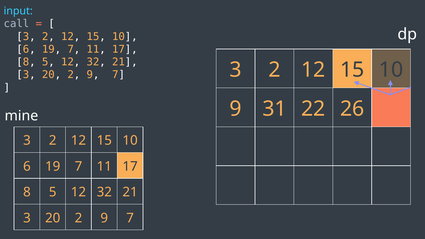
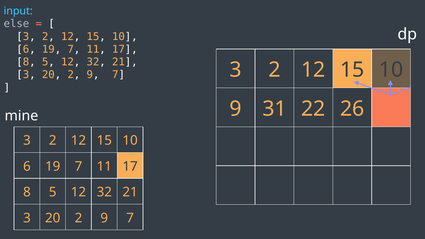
call: call -> else
